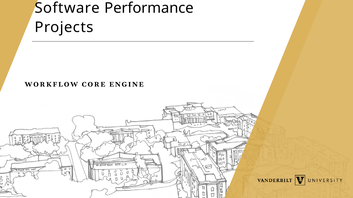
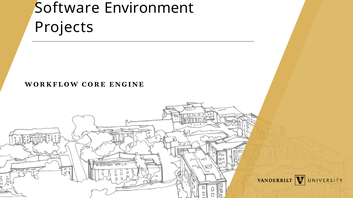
Performance: Performance -> Environment
